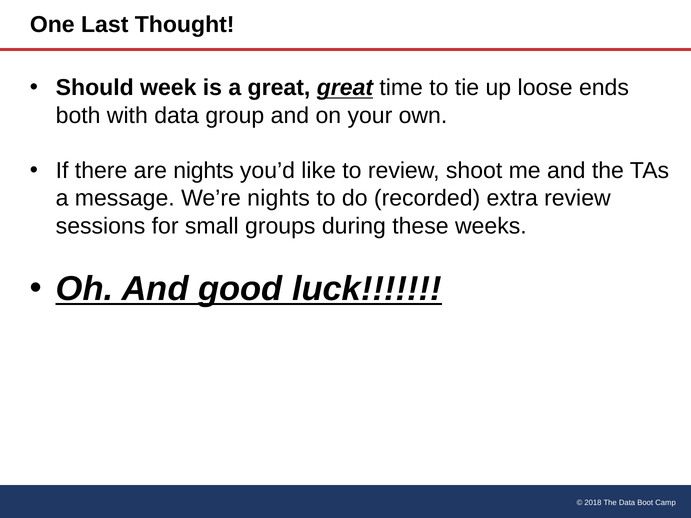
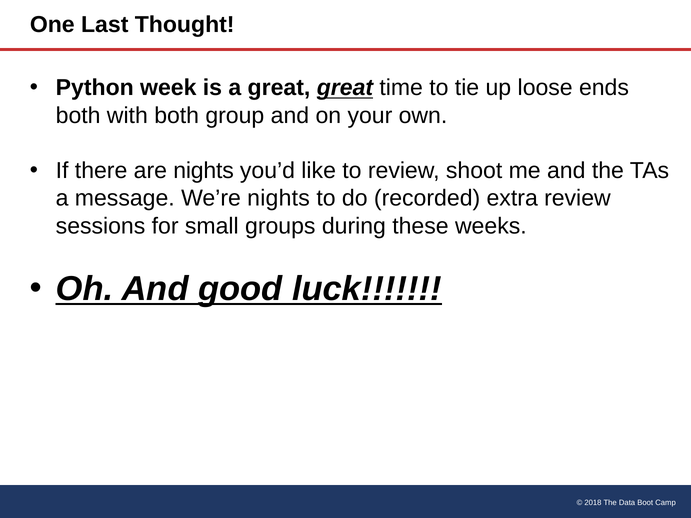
Should: Should -> Python
with data: data -> both
